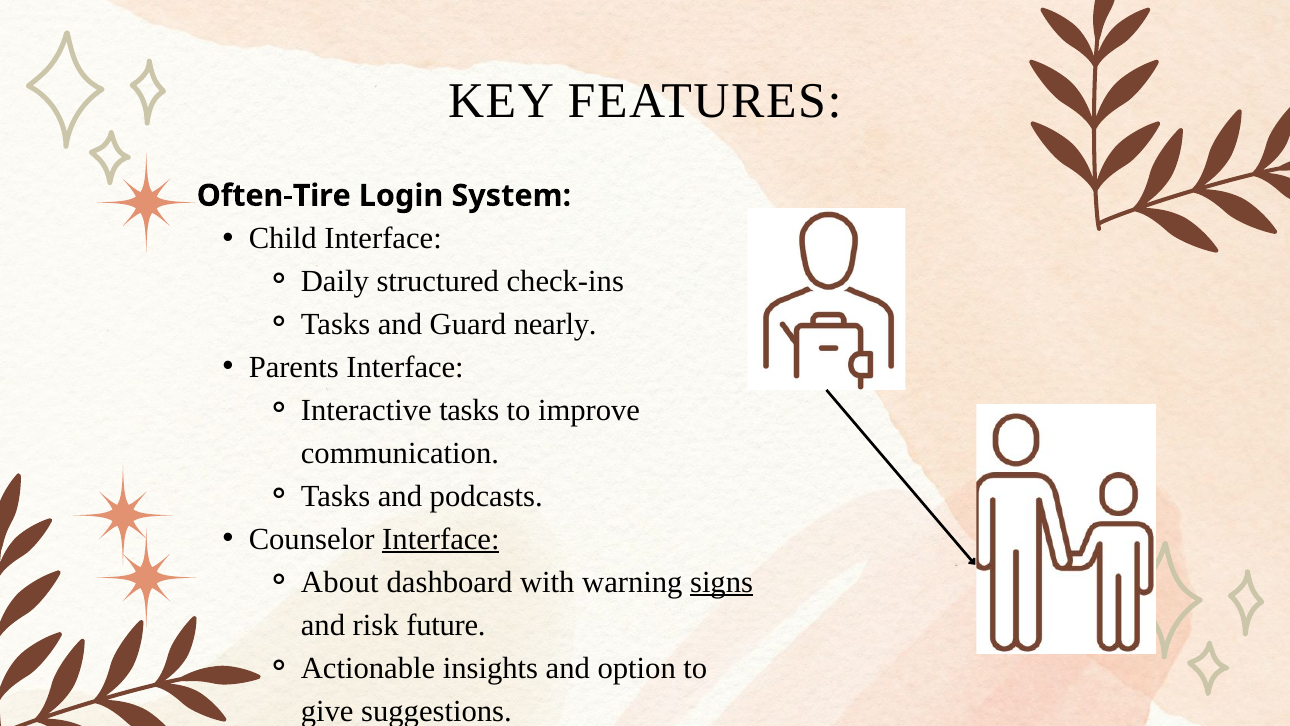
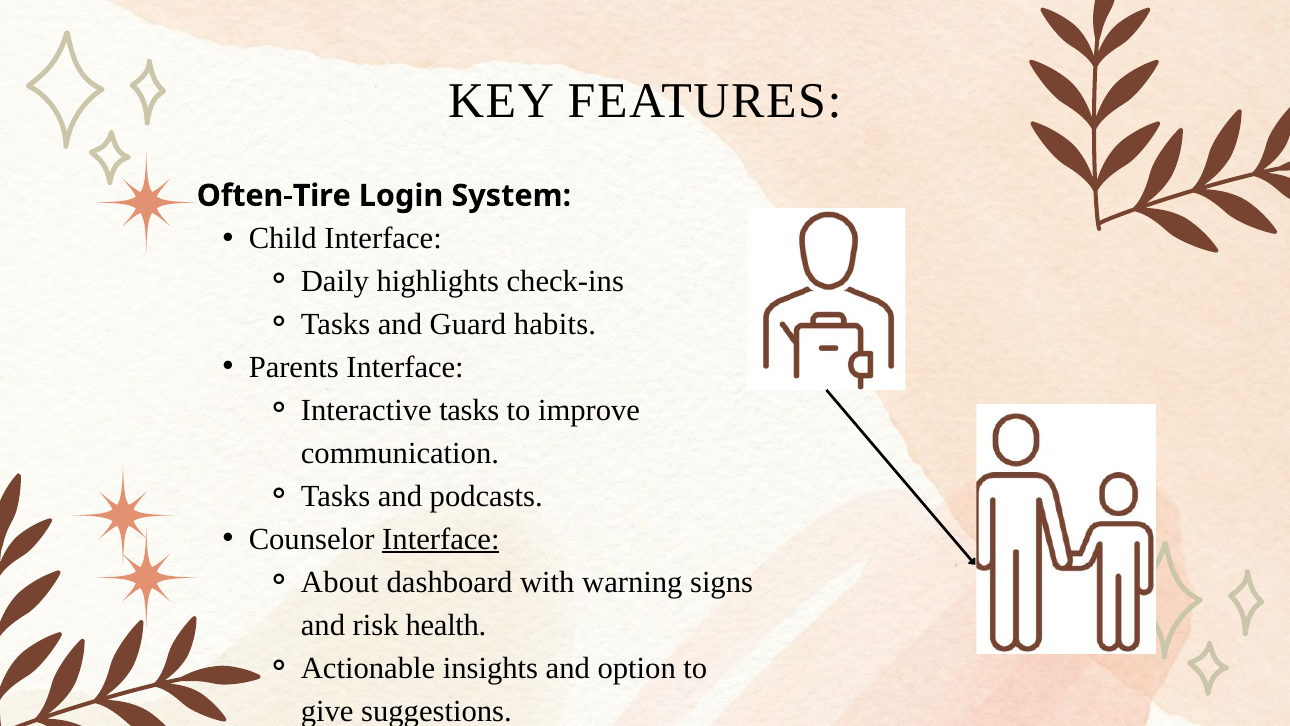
structured: structured -> highlights
nearly: nearly -> habits
signs underline: present -> none
future: future -> health
